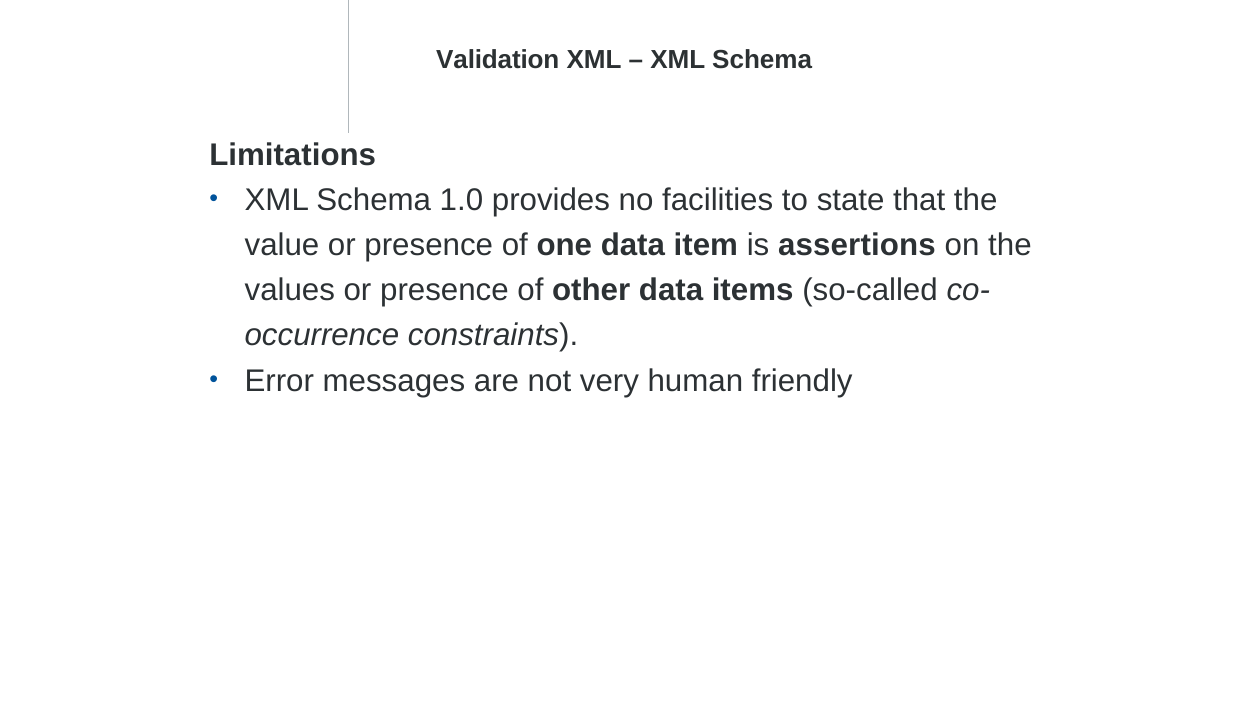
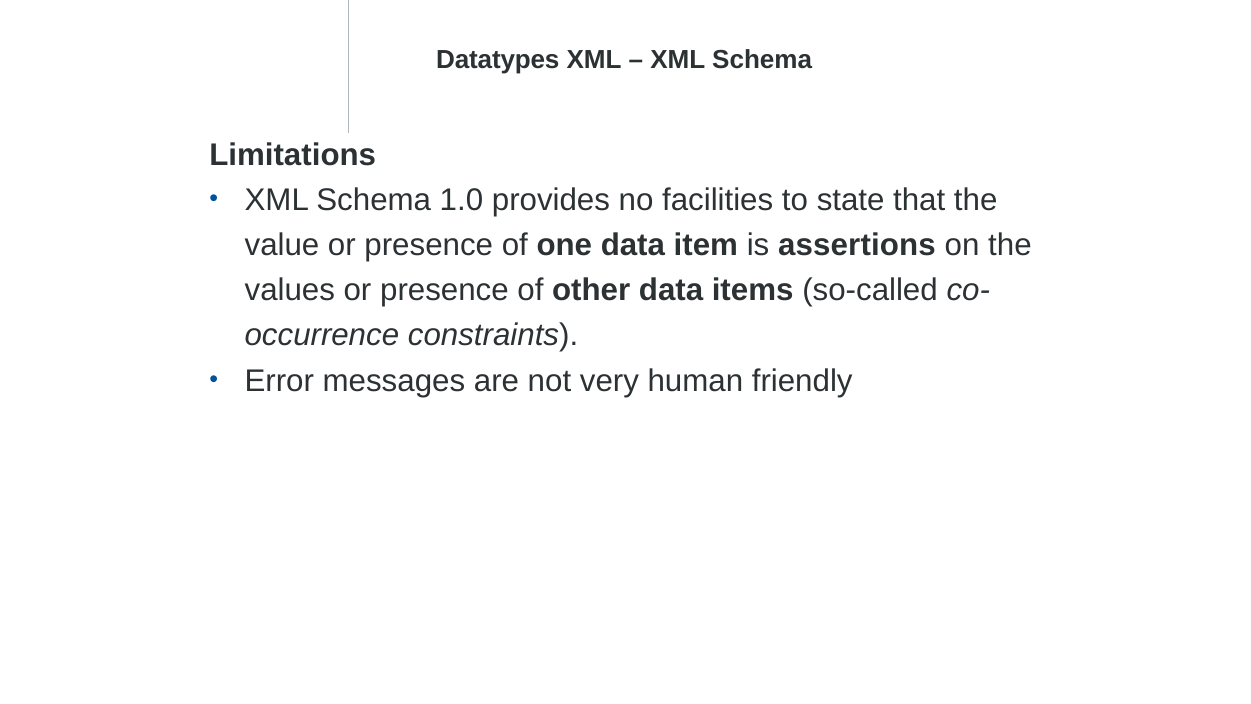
Validation: Validation -> Datatypes
